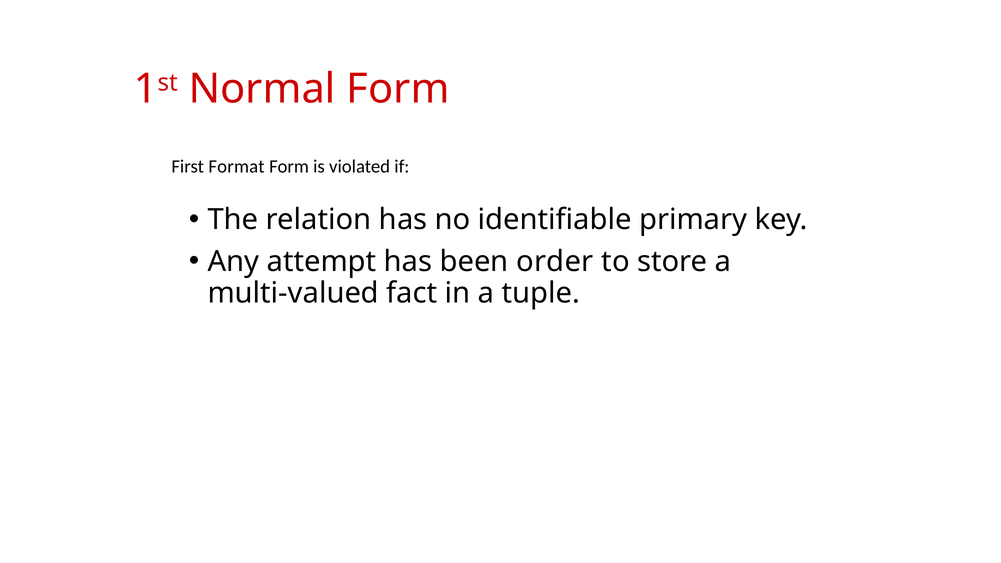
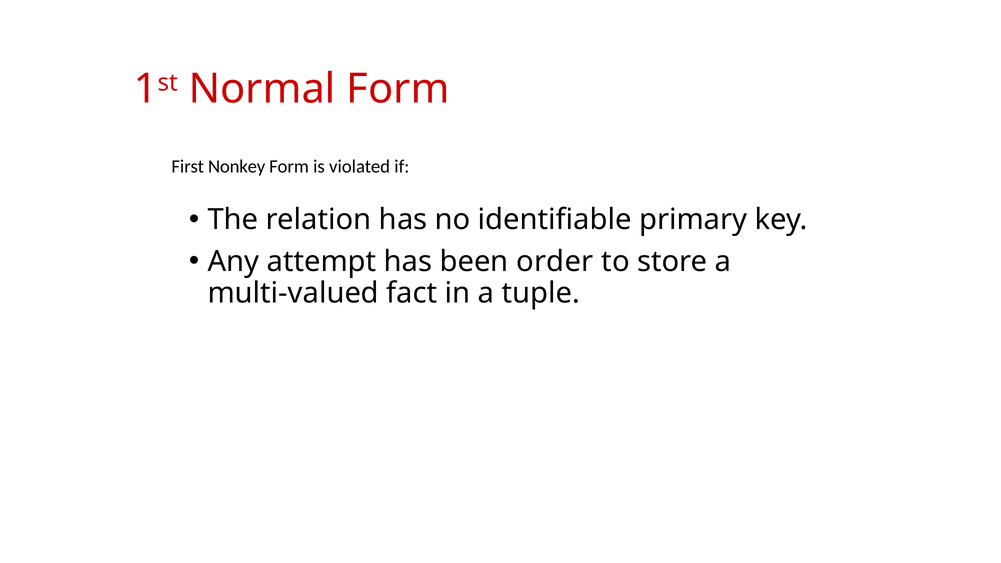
Format: Format -> Nonkey
